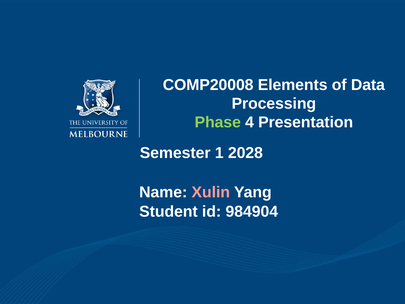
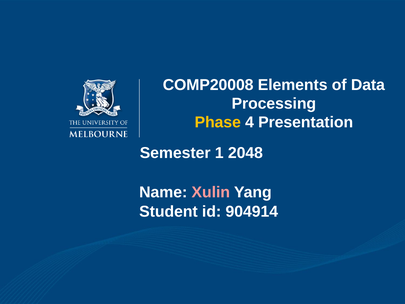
Phase colour: light green -> yellow
2028: 2028 -> 2048
984904: 984904 -> 904914
